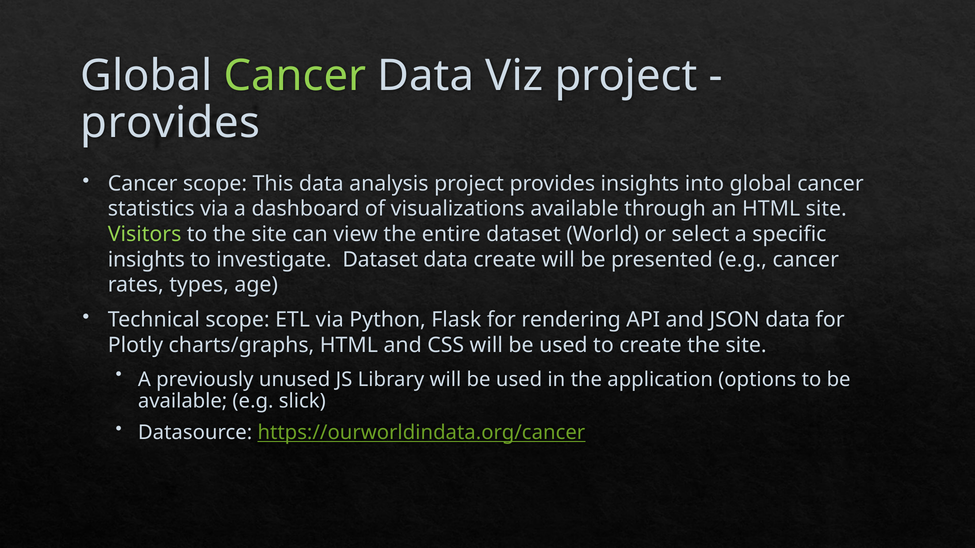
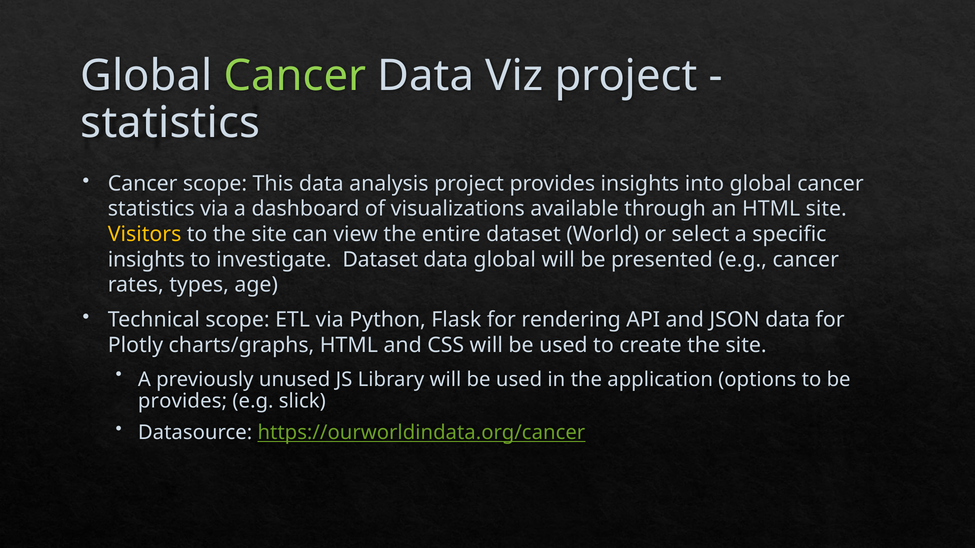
provides at (170, 123): provides -> statistics
Visitors colour: light green -> yellow
data create: create -> global
available at (183, 402): available -> provides
